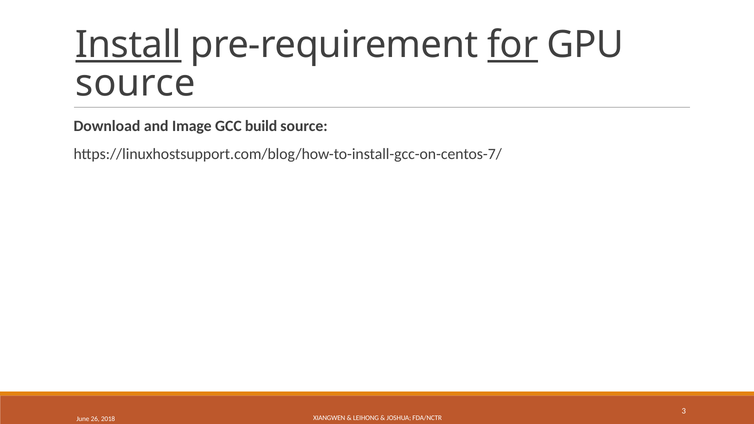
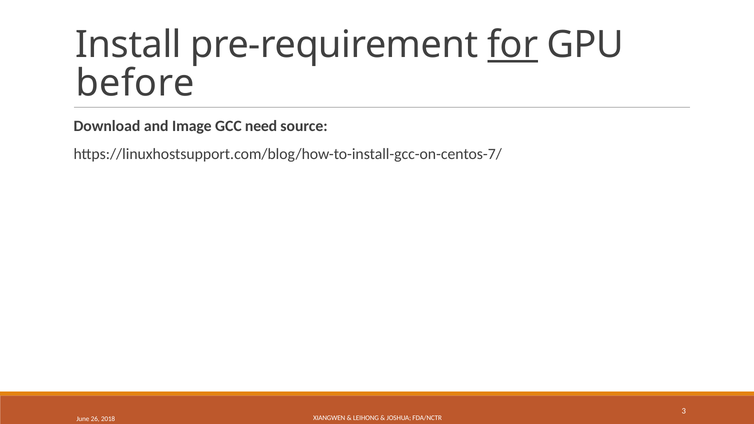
Install underline: present -> none
source at (135, 84): source -> before
build: build -> need
